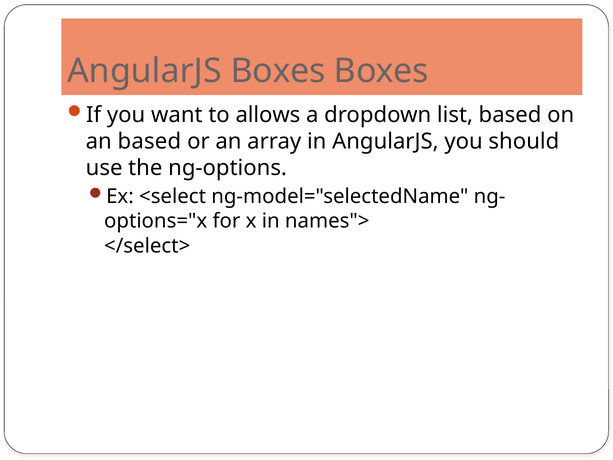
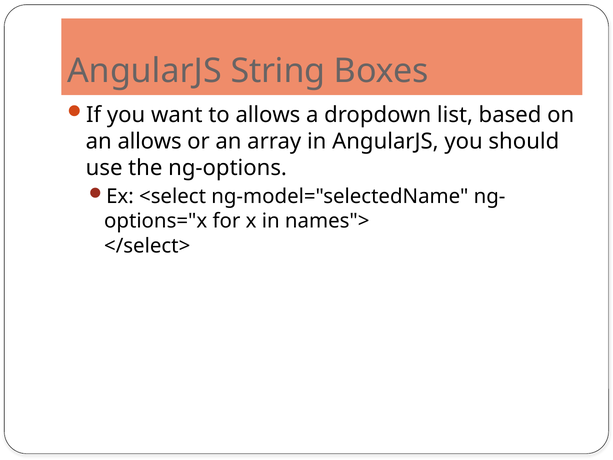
AngularJS Boxes: Boxes -> String
an based: based -> allows
